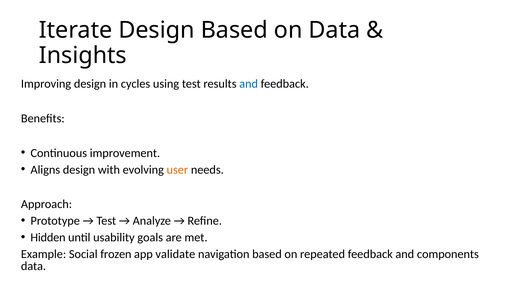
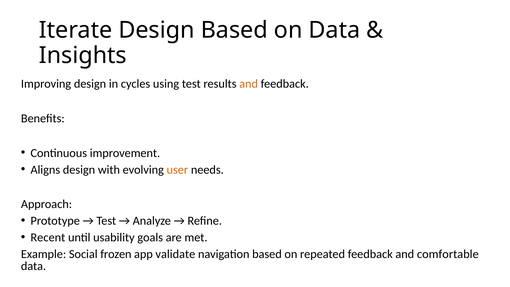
and at (249, 84) colour: blue -> orange
Hidden: Hidden -> Recent
components: components -> comfortable
